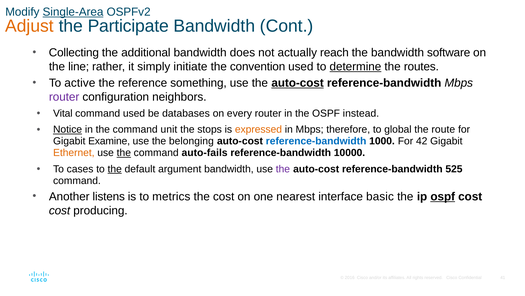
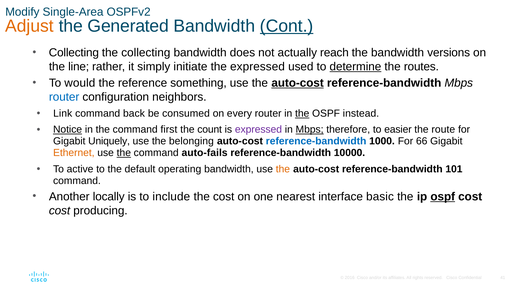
Single-Area underline: present -> none
Participate: Participate -> Generated
Cont underline: none -> present
the additional: additional -> collecting
software: software -> versions
the convention: convention -> expressed
active: active -> would
router at (64, 97) colour: purple -> blue
Vital: Vital -> Link
command used: used -> back
databases: databases -> consumed
the at (302, 113) underline: none -> present
unit: unit -> first
stops: stops -> count
expressed at (258, 129) colour: orange -> purple
Mbps at (310, 129) underline: none -> present
global: global -> easier
Examine: Examine -> Uniquely
42: 42 -> 66
cases: cases -> active
the at (115, 169) underline: present -> none
argument: argument -> operating
the at (283, 169) colour: purple -> orange
525: 525 -> 101
listens: listens -> locally
metrics: metrics -> include
